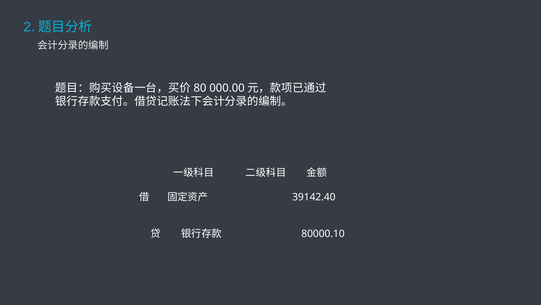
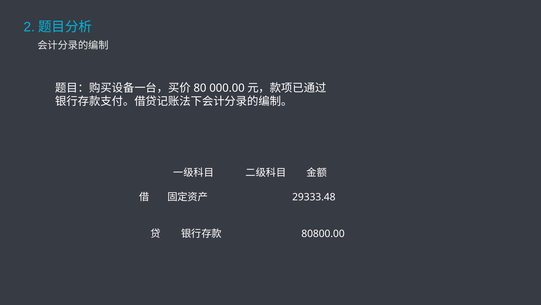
39142.40: 39142.40 -> 29333.48
80000.10: 80000.10 -> 80800.00
